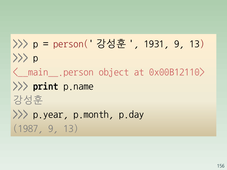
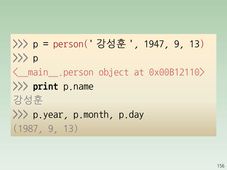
1931: 1931 -> 1947
